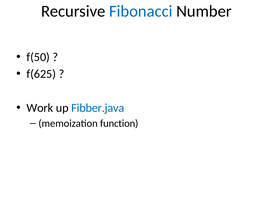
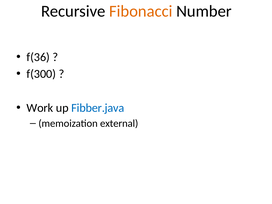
Fibonacci colour: blue -> orange
f(50: f(50 -> f(36
f(625: f(625 -> f(300
function: function -> external
